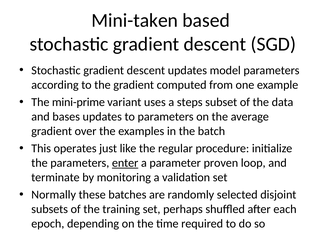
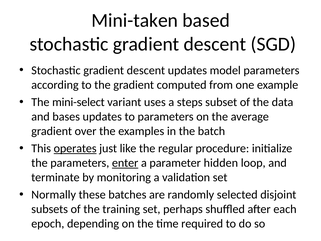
mini-prime: mini-prime -> mini-select
operates underline: none -> present
proven: proven -> hidden
